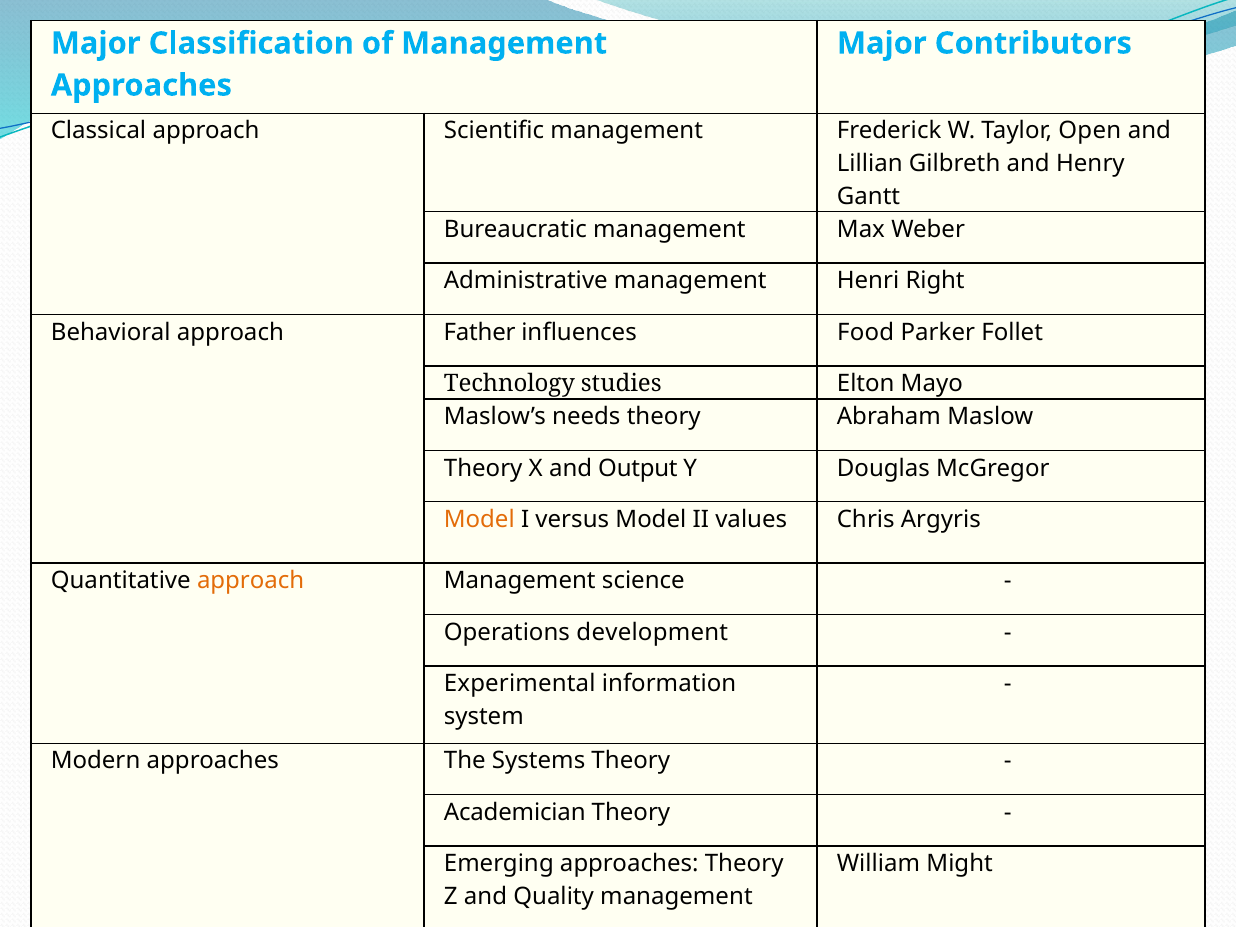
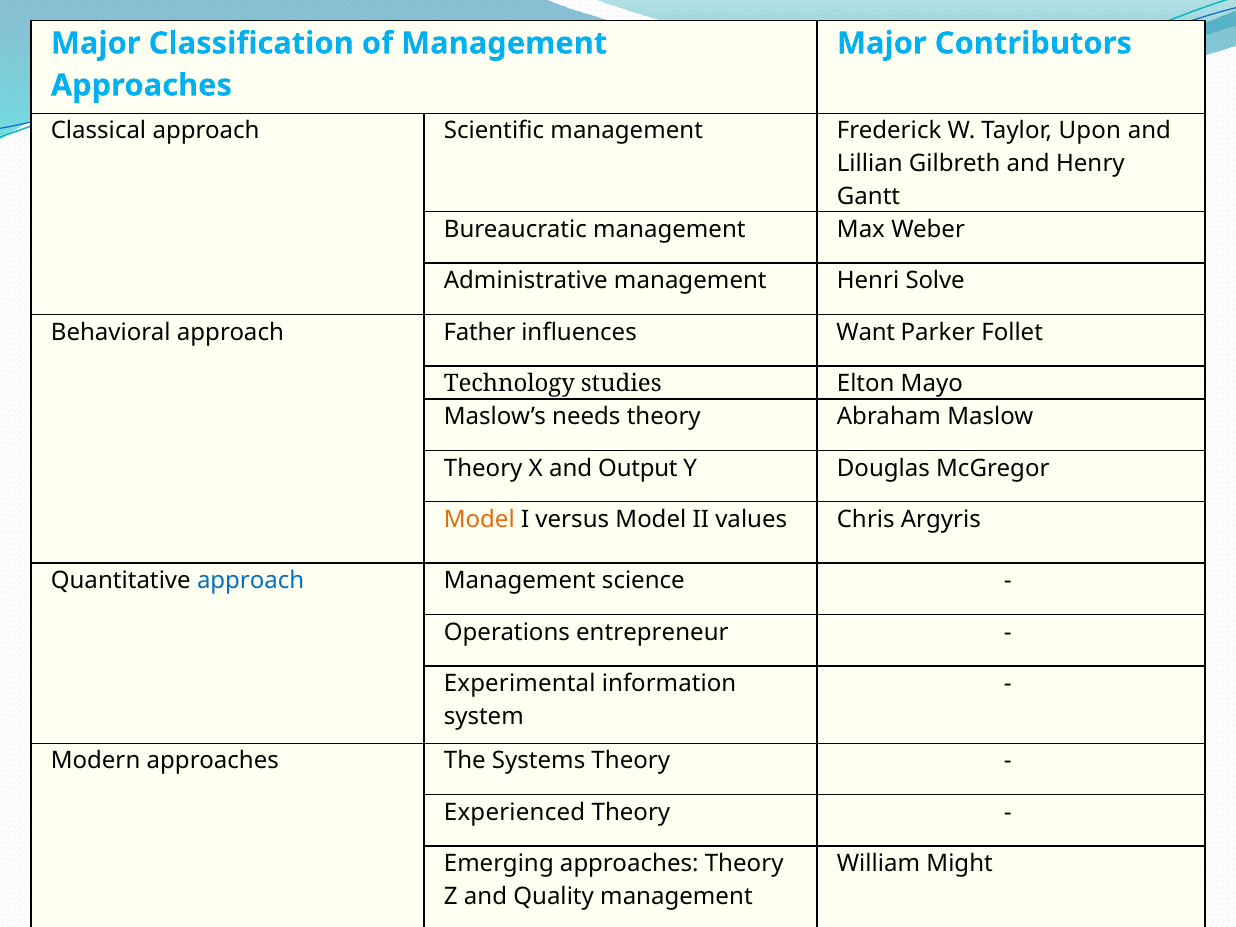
Open: Open -> Upon
Right: Right -> Solve
Food: Food -> Want
approach at (251, 581) colour: orange -> blue
development: development -> entrepreneur
Academician: Academician -> Experienced
